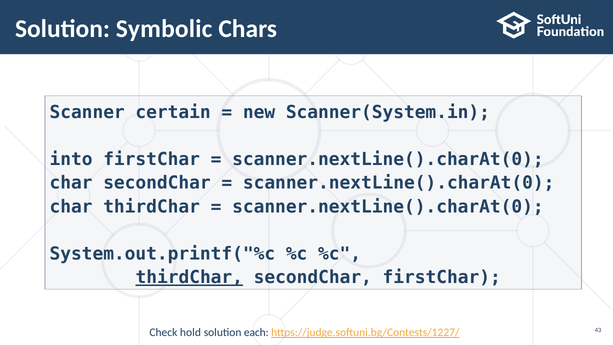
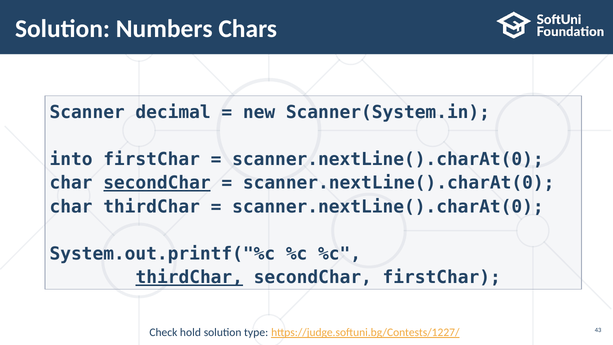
Symbolic: Symbolic -> Numbers
certain: certain -> decimal
secondChar at (157, 183) underline: none -> present
each: each -> type
